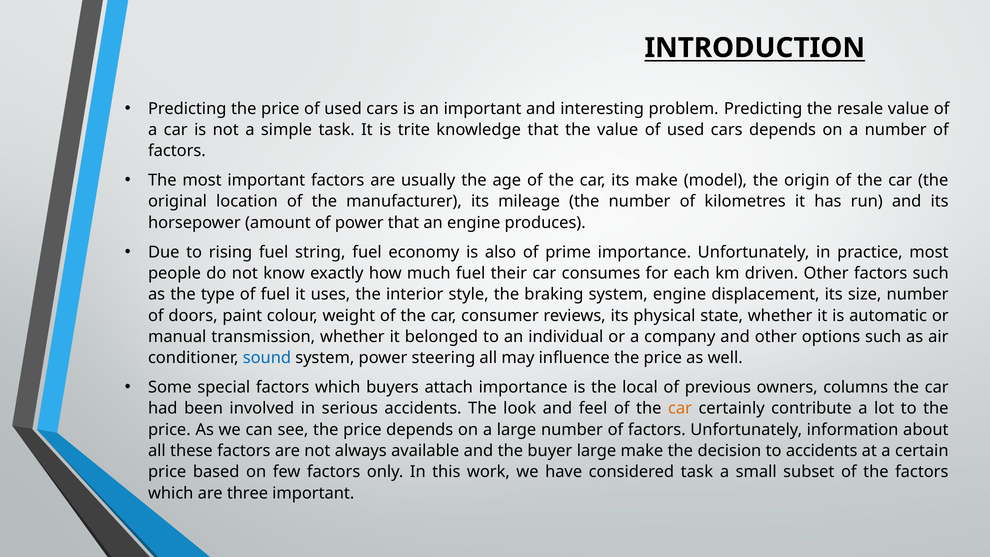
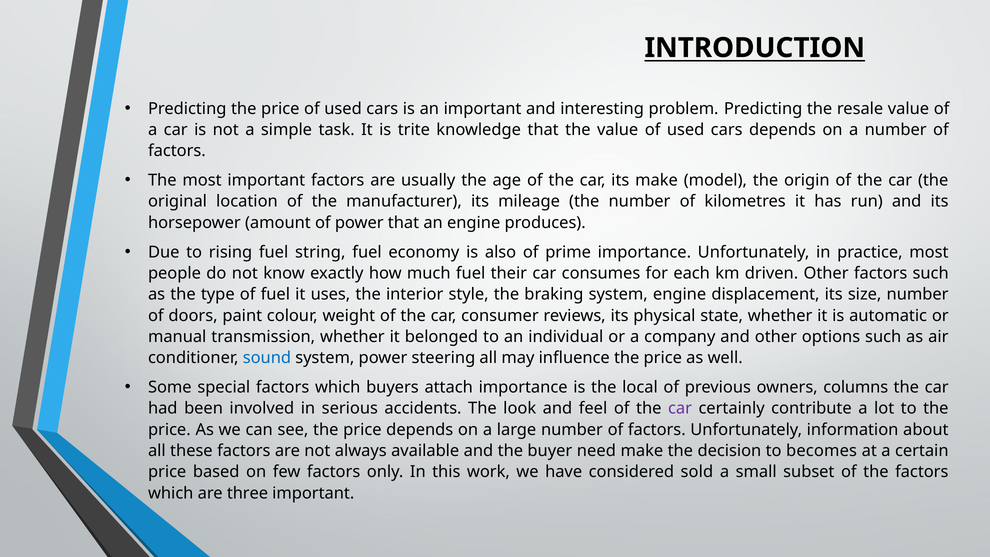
car at (680, 408) colour: orange -> purple
buyer large: large -> need
to accidents: accidents -> becomes
considered task: task -> sold
